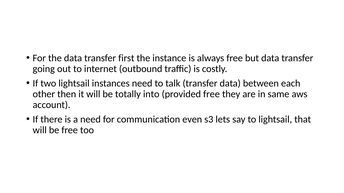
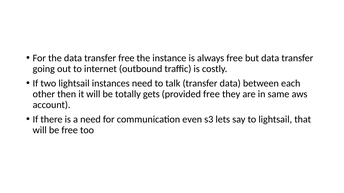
transfer first: first -> free
into: into -> gets
